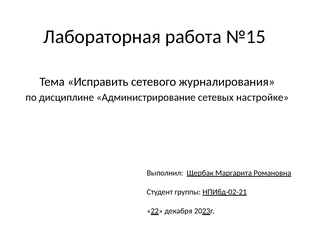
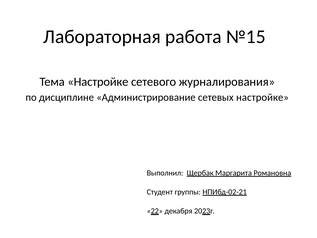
Тема Исправить: Исправить -> Настройке
